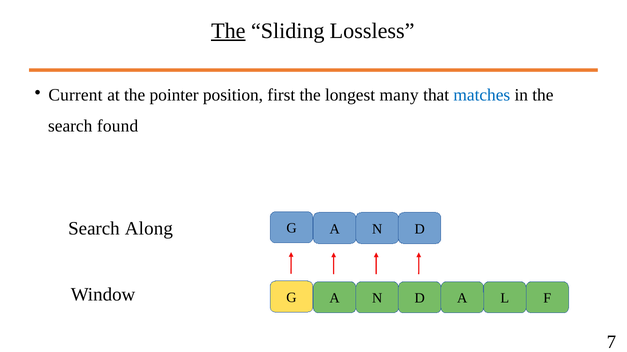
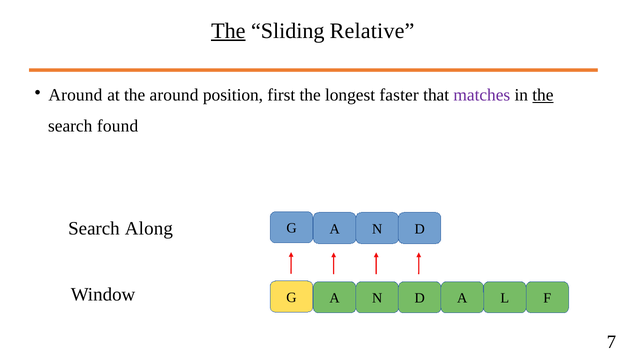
Lossless: Lossless -> Relative
Current at (75, 95): Current -> Around
the pointer: pointer -> around
many: many -> faster
matches colour: blue -> purple
the at (543, 95) underline: none -> present
